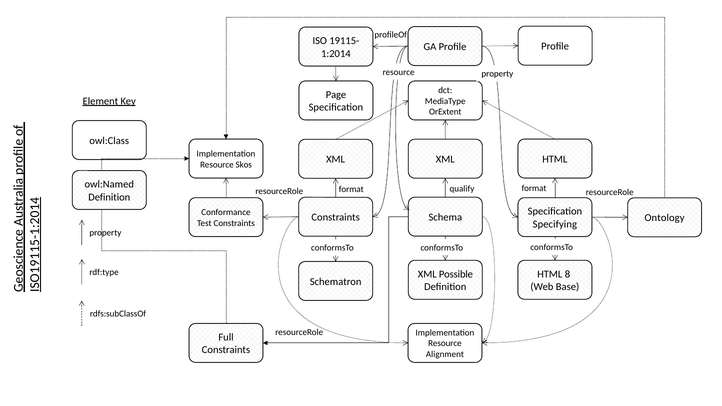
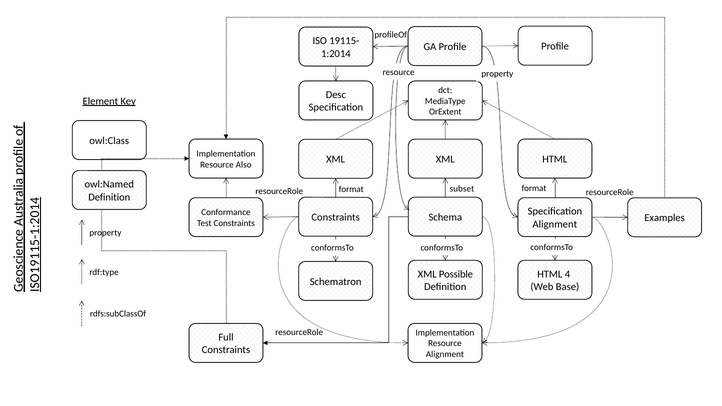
Page: Page -> Desc
Skos: Skos -> Also
qualify: qualify -> subset
Ontology: Ontology -> Examples
Specifying at (555, 224): Specifying -> Alignment
HTML 8: 8 -> 4
